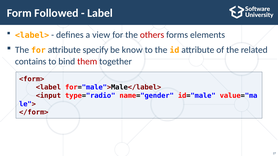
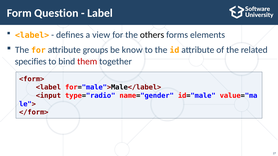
Followed: Followed -> Question
others colour: red -> black
specify: specify -> groups
contains: contains -> specifies
